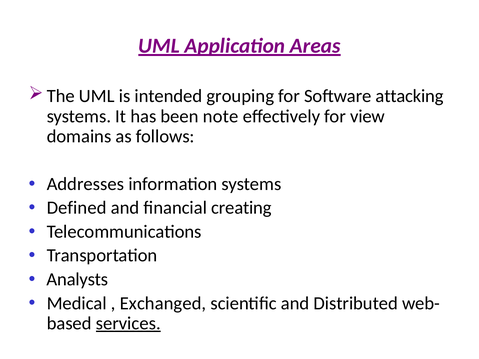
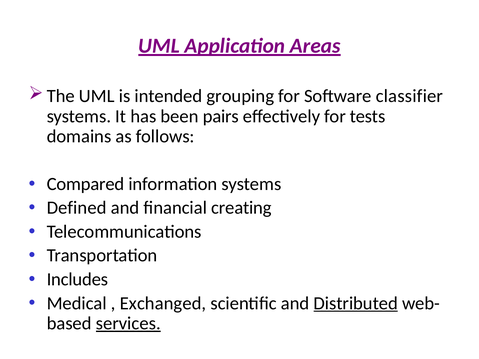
attacking: attacking -> classifier
note: note -> pairs
view: view -> tests
Addresses: Addresses -> Compared
Analysts: Analysts -> Includes
Distributed underline: none -> present
